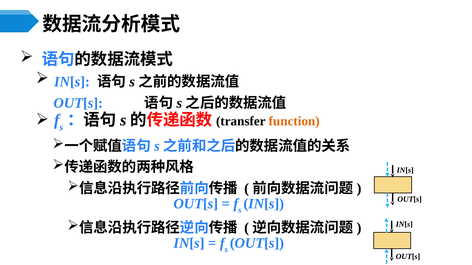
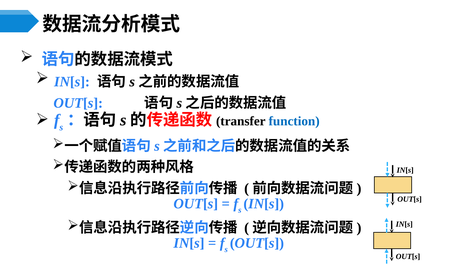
function colour: orange -> blue
